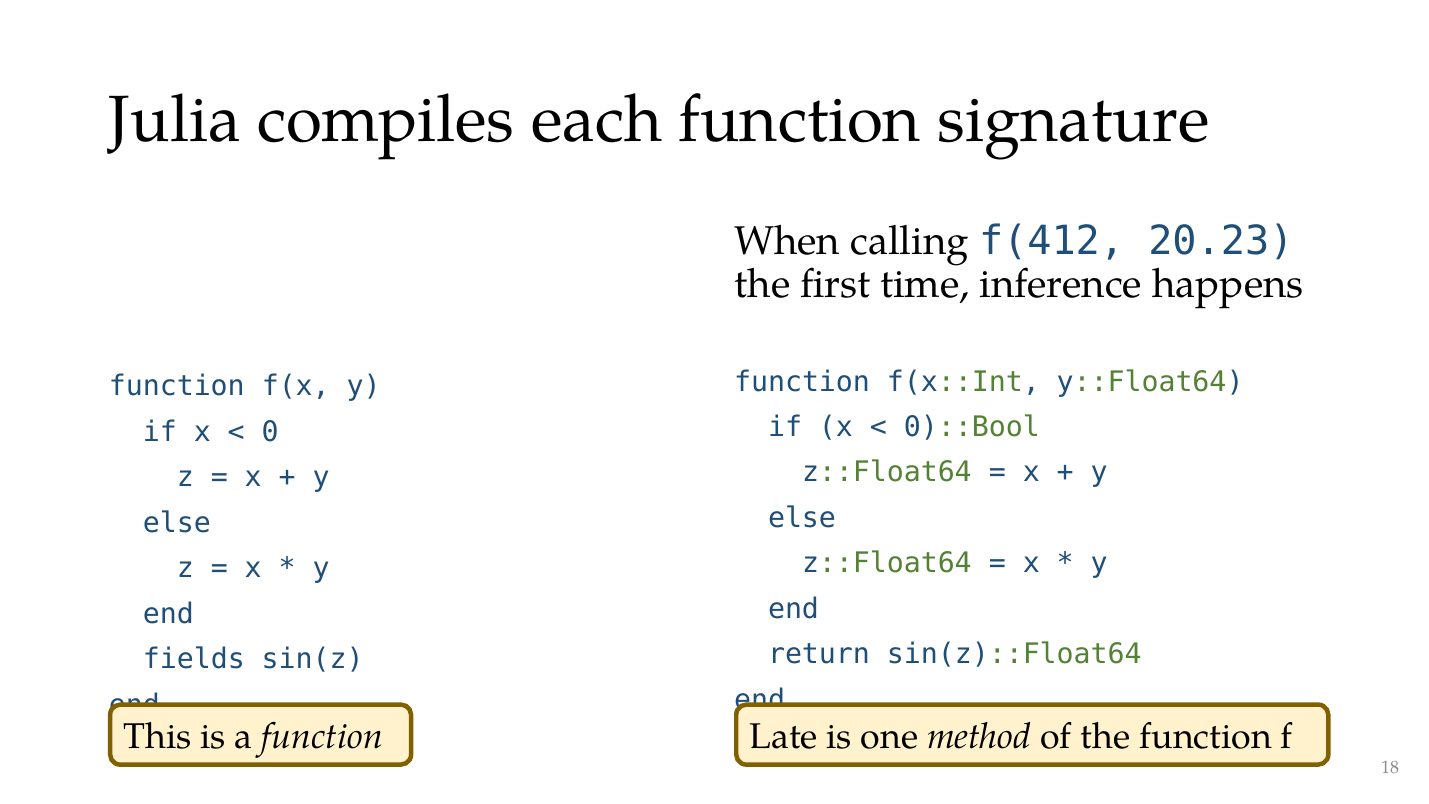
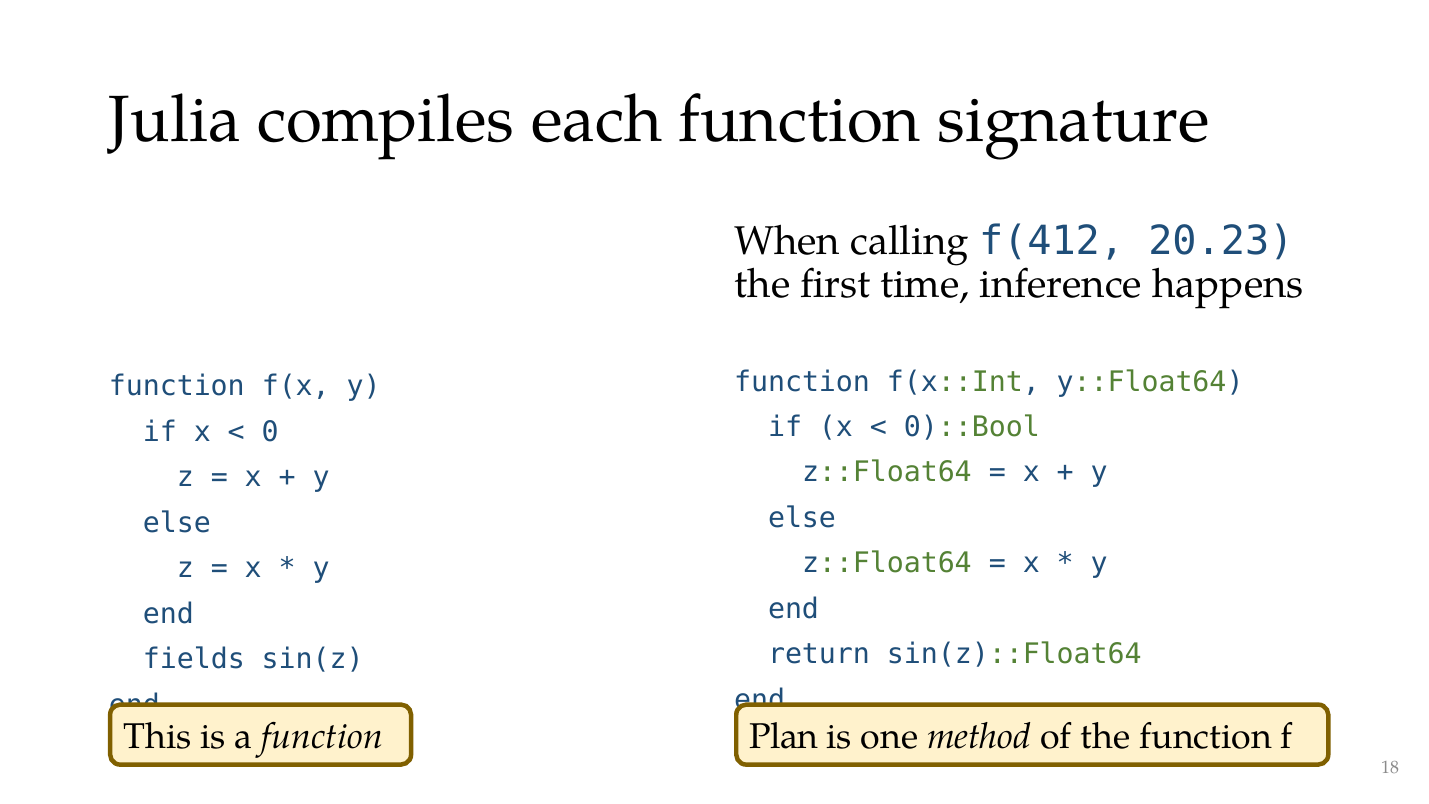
Late: Late -> Plan
